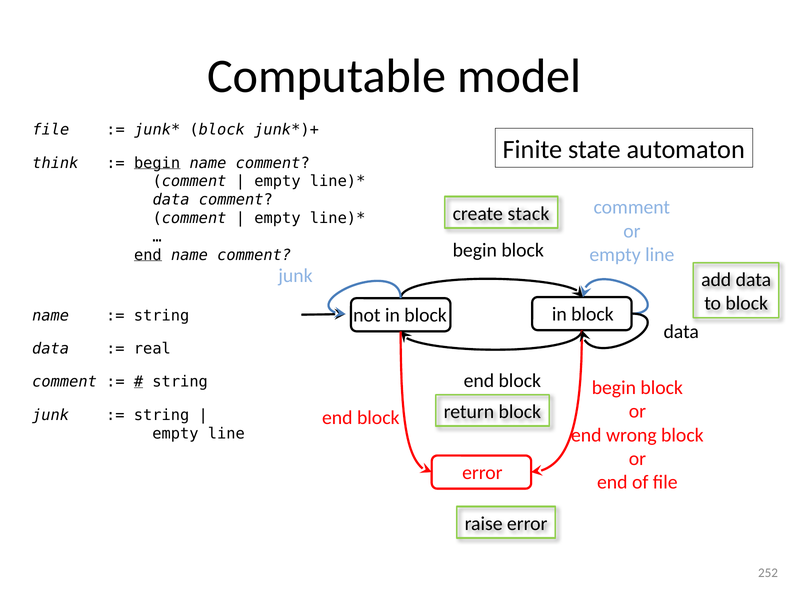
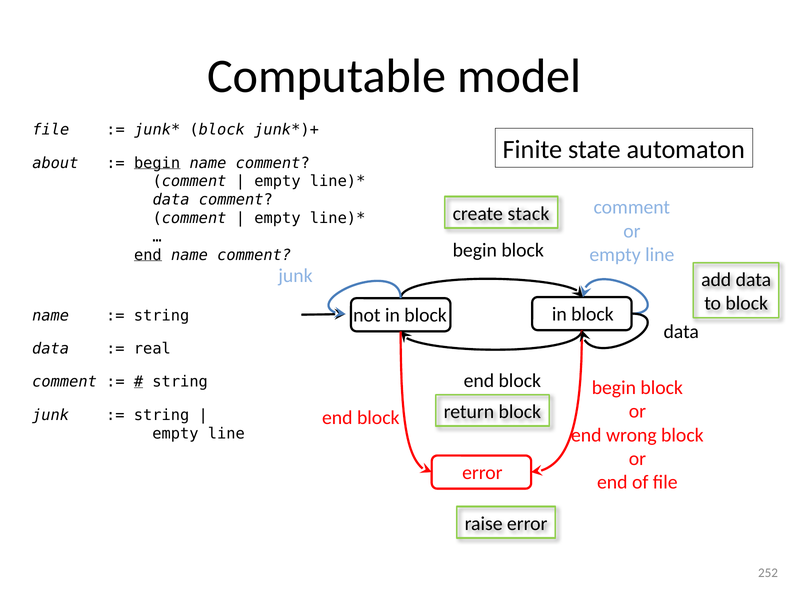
think: think -> about
